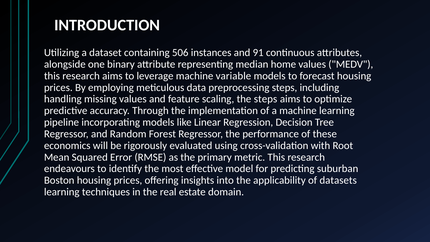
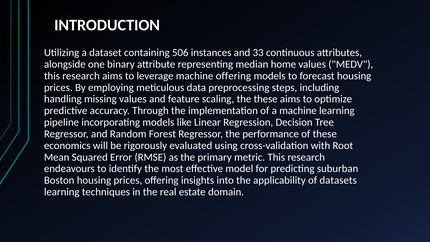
91: 91 -> 33
machine variable: variable -> offering
the steps: steps -> these
